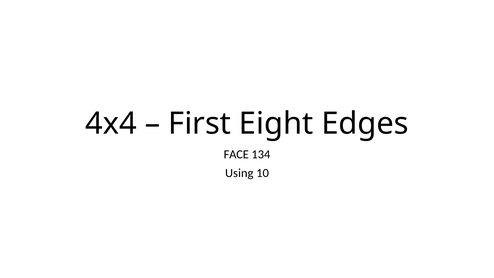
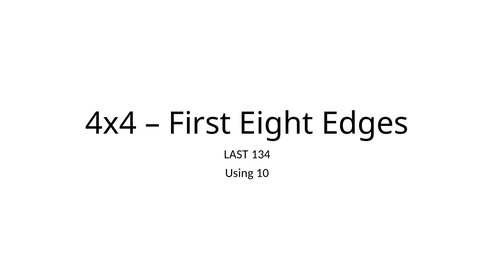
FACE: FACE -> LAST
